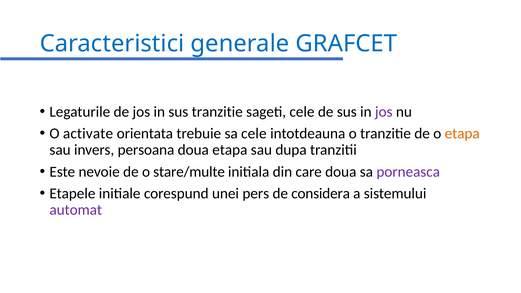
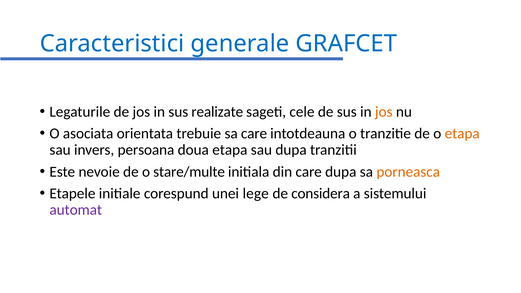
sus tranzitie: tranzitie -> realizate
jos at (384, 112) colour: purple -> orange
activate: activate -> asociata
sa cele: cele -> care
care doua: doua -> dupa
porneasca colour: purple -> orange
pers: pers -> lege
